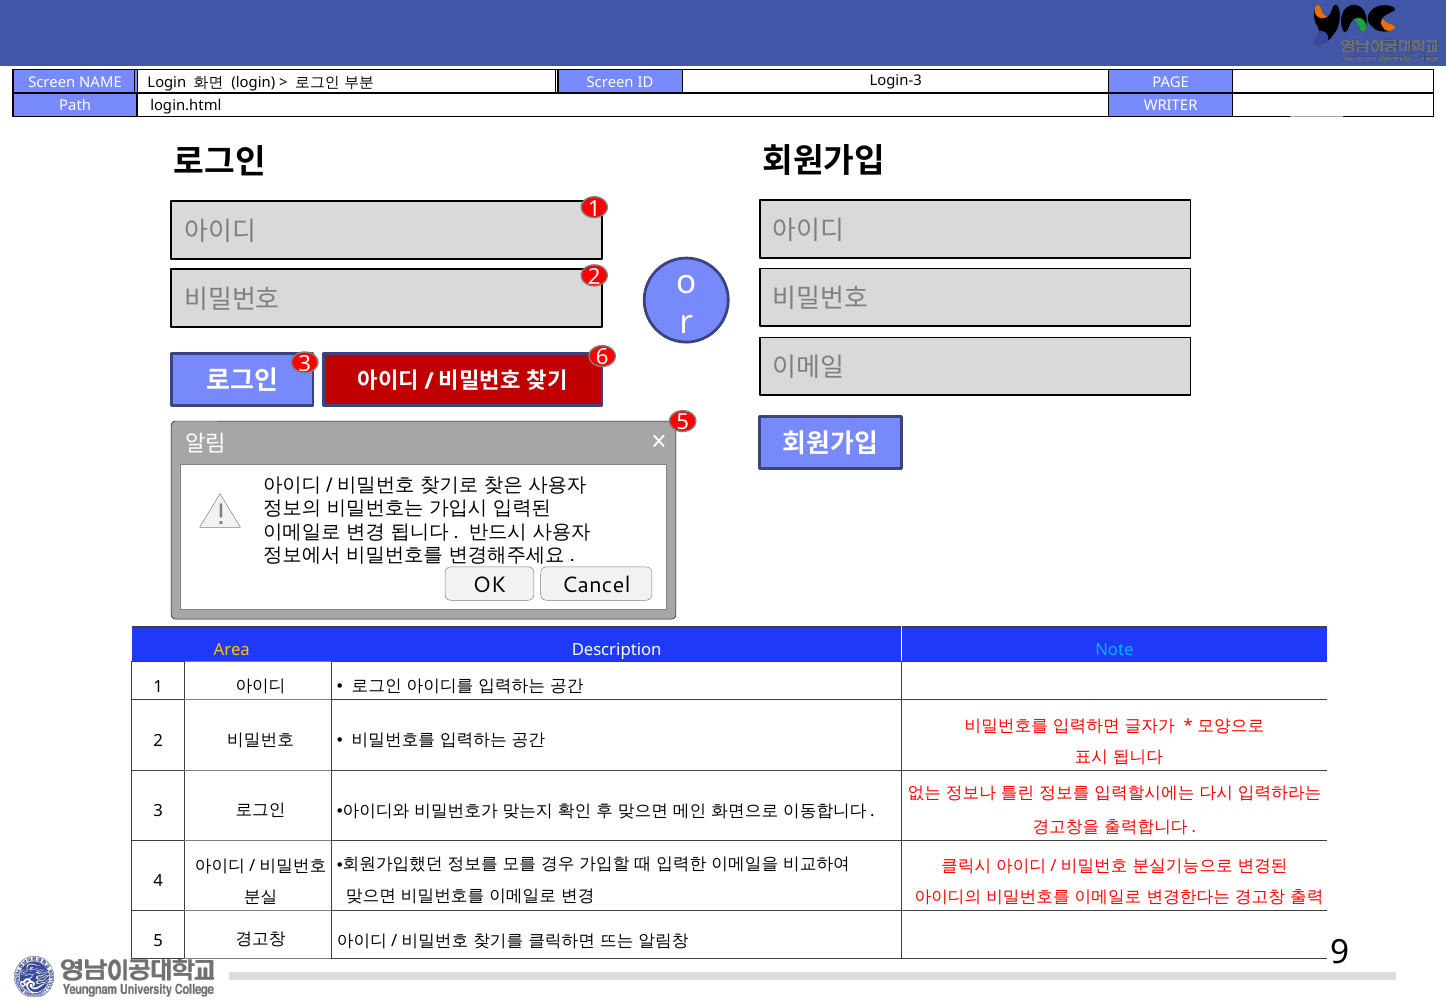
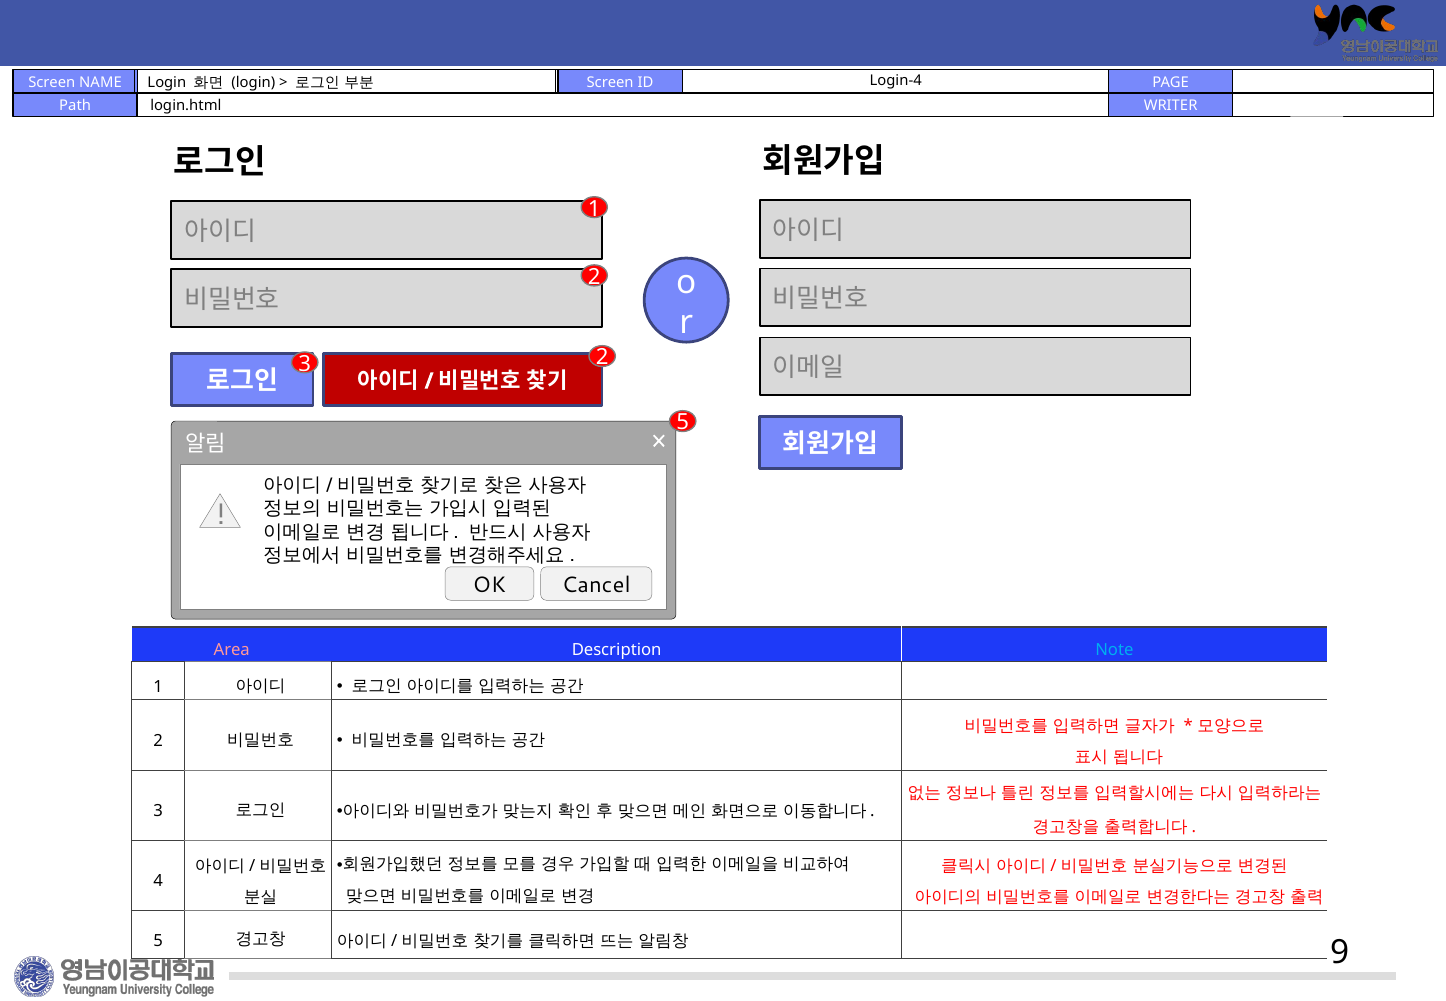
Login-3: Login-3 -> Login-4
3 6: 6 -> 2
Area colour: yellow -> pink
